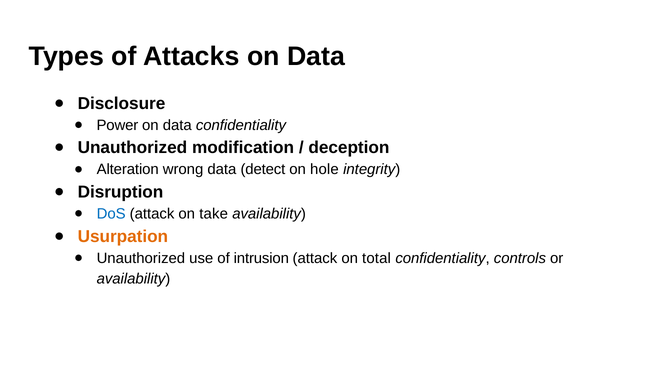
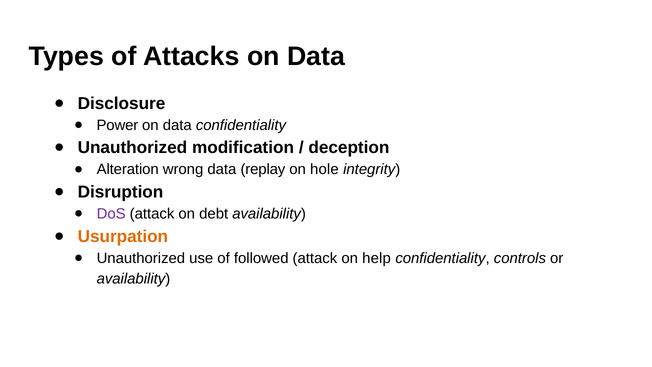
detect: detect -> replay
DoS colour: blue -> purple
take: take -> debt
intrusion: intrusion -> followed
total: total -> help
